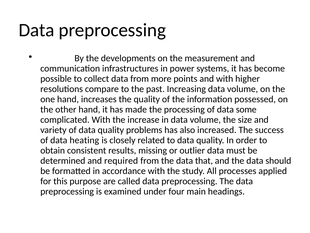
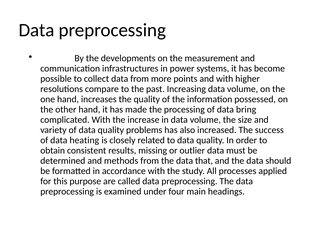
some: some -> bring
required: required -> methods
